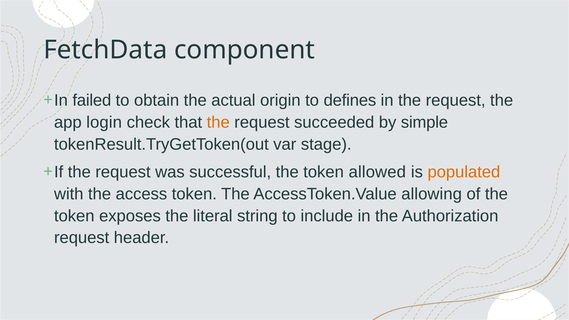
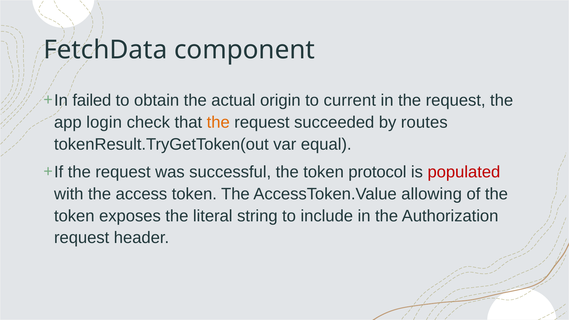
defines: defines -> current
simple: simple -> routes
stage: stage -> equal
allowed: allowed -> protocol
populated colour: orange -> red
